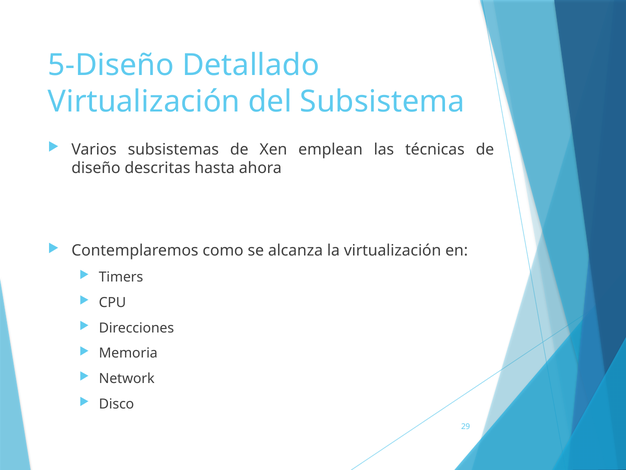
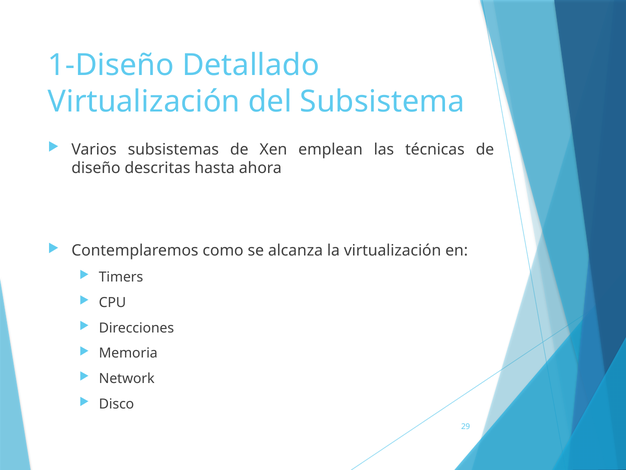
5-Diseño: 5-Diseño -> 1-Diseño
